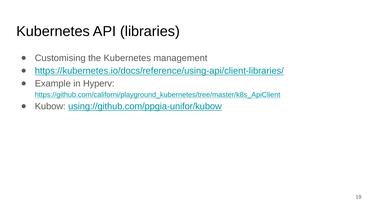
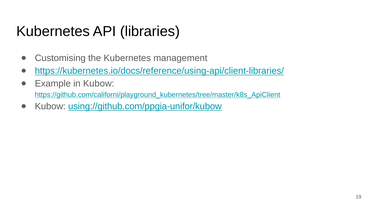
in Hyperv: Hyperv -> Kubow
